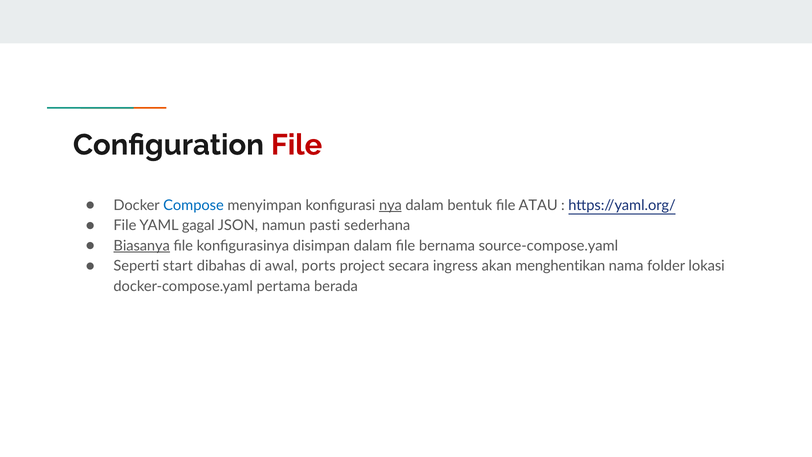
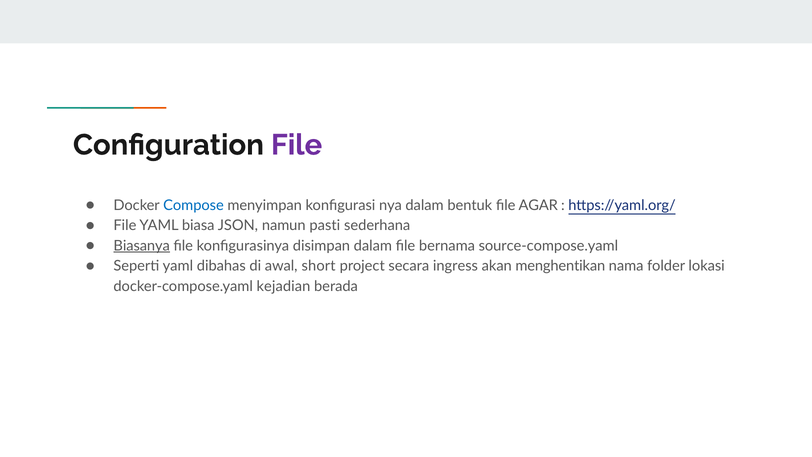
File at (297, 145) colour: red -> purple
nya underline: present -> none
ATAU: ATAU -> AGAR
gagal: gagal -> biasa
Seperti start: start -> yaml
ports: ports -> short
pertama: pertama -> kejadian
